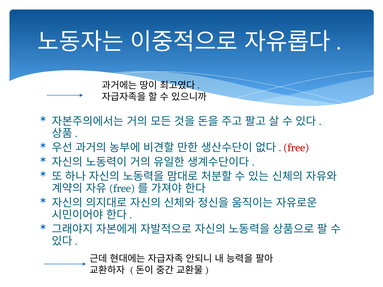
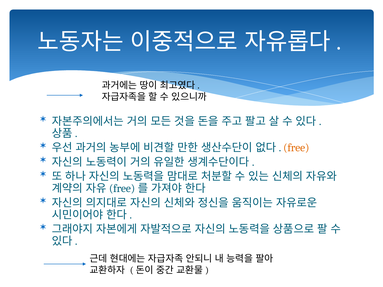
free colour: red -> orange
